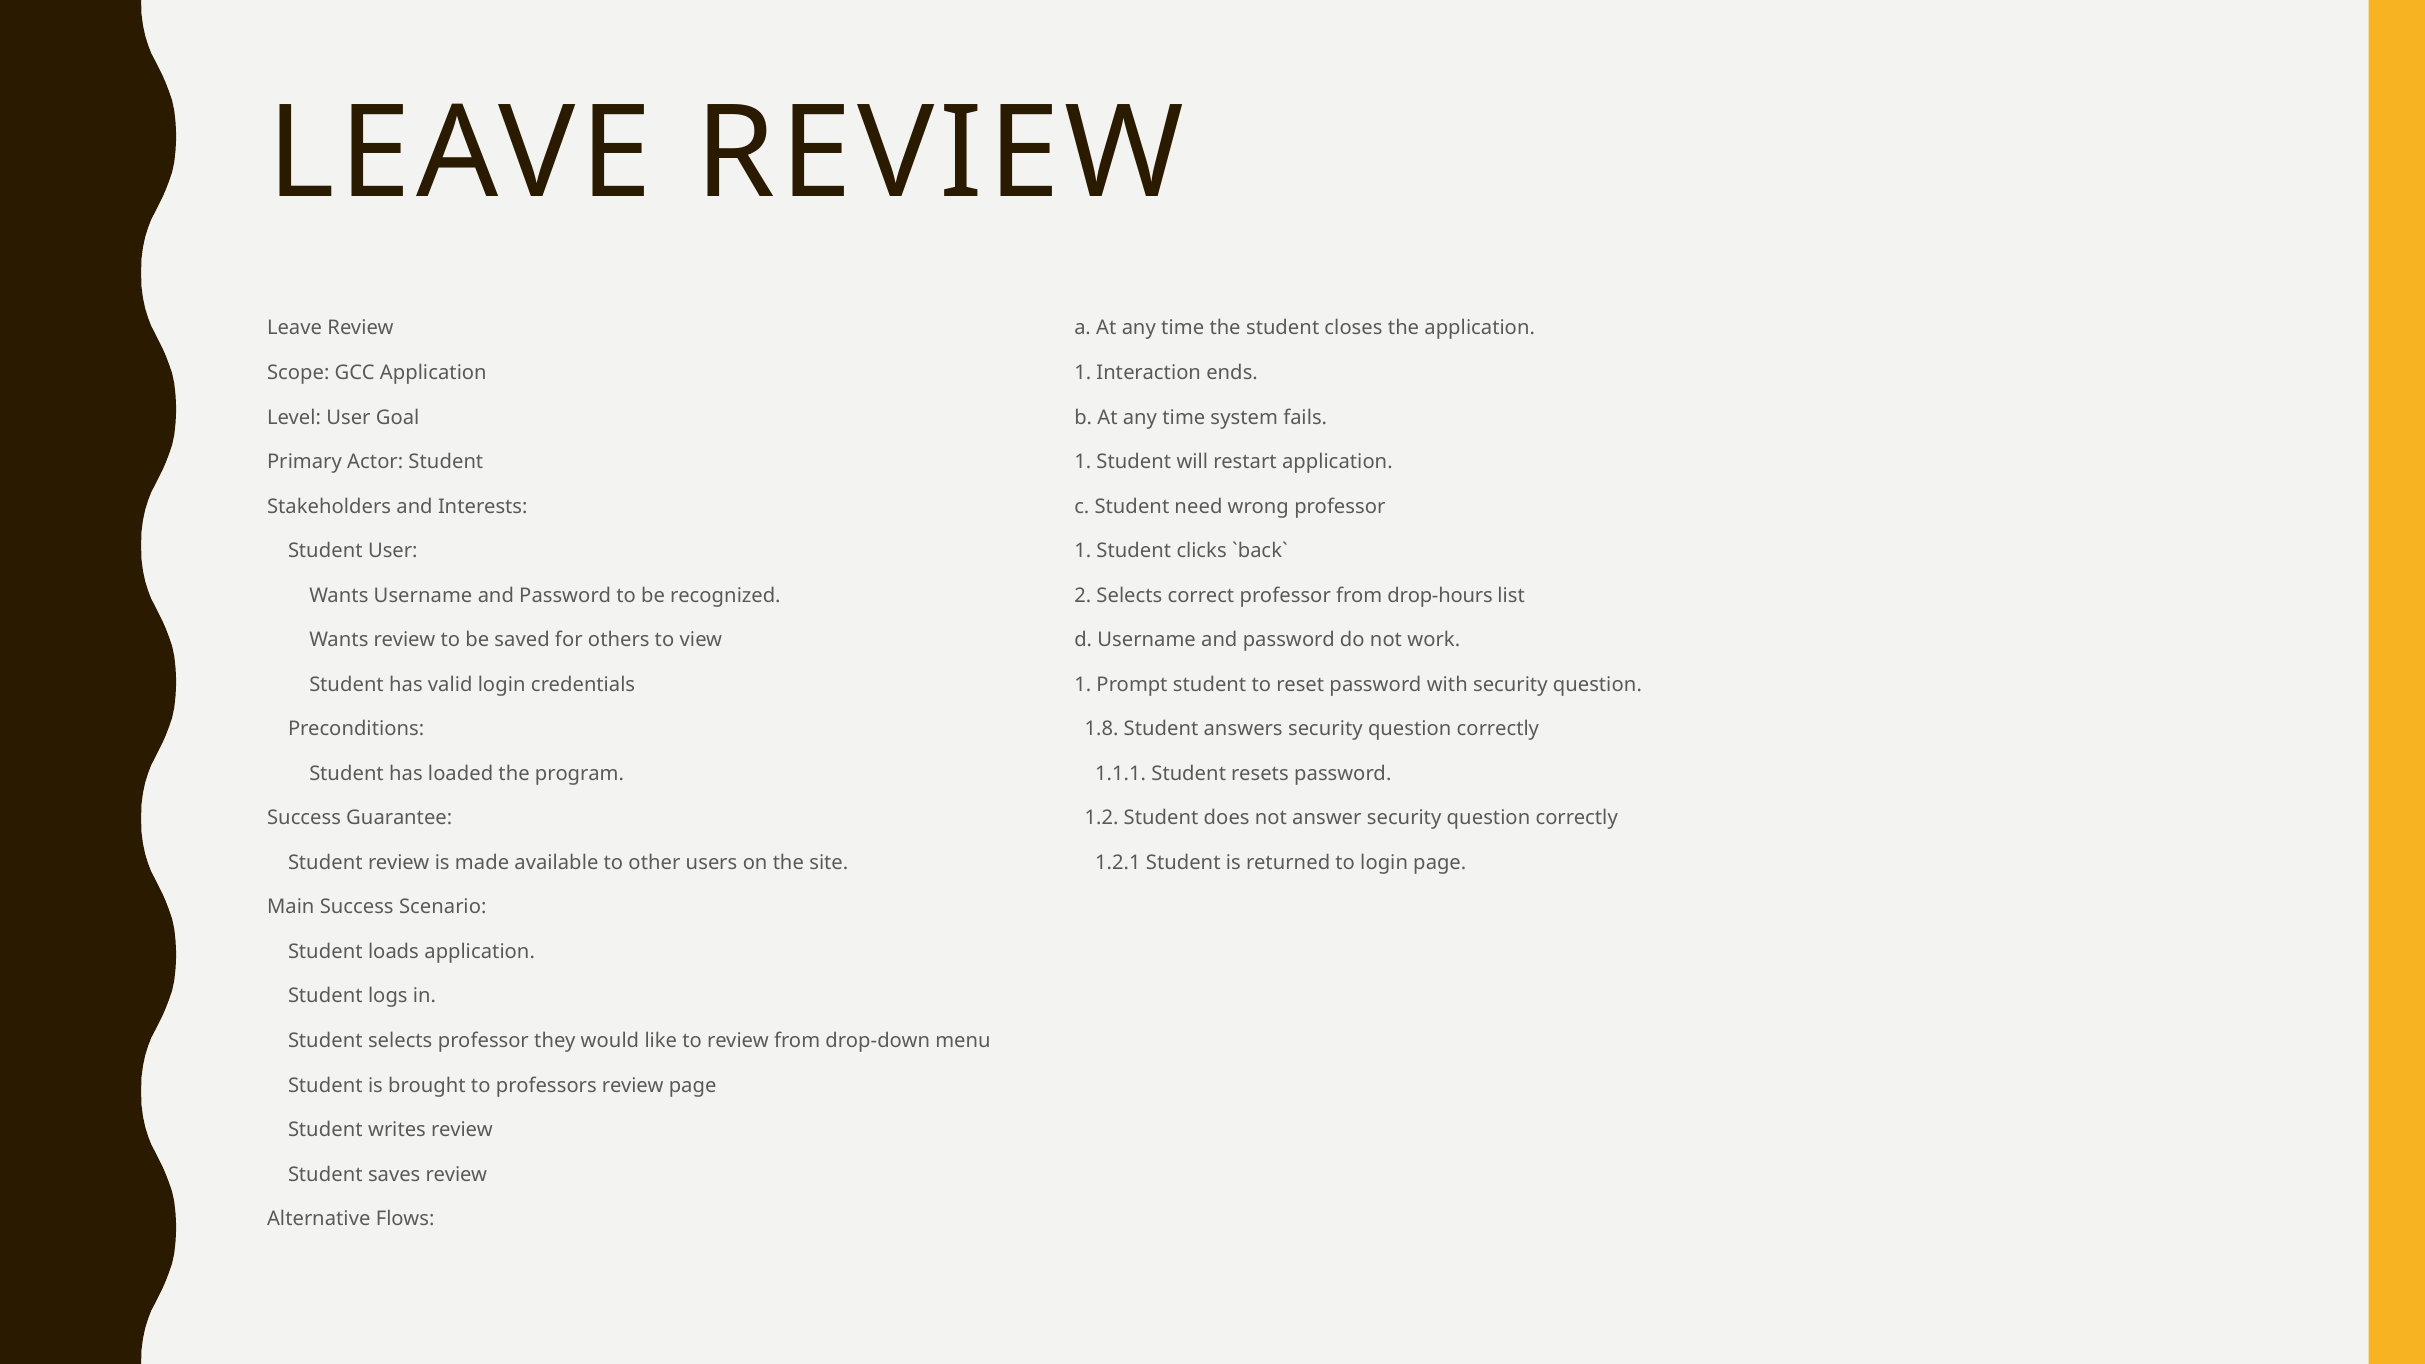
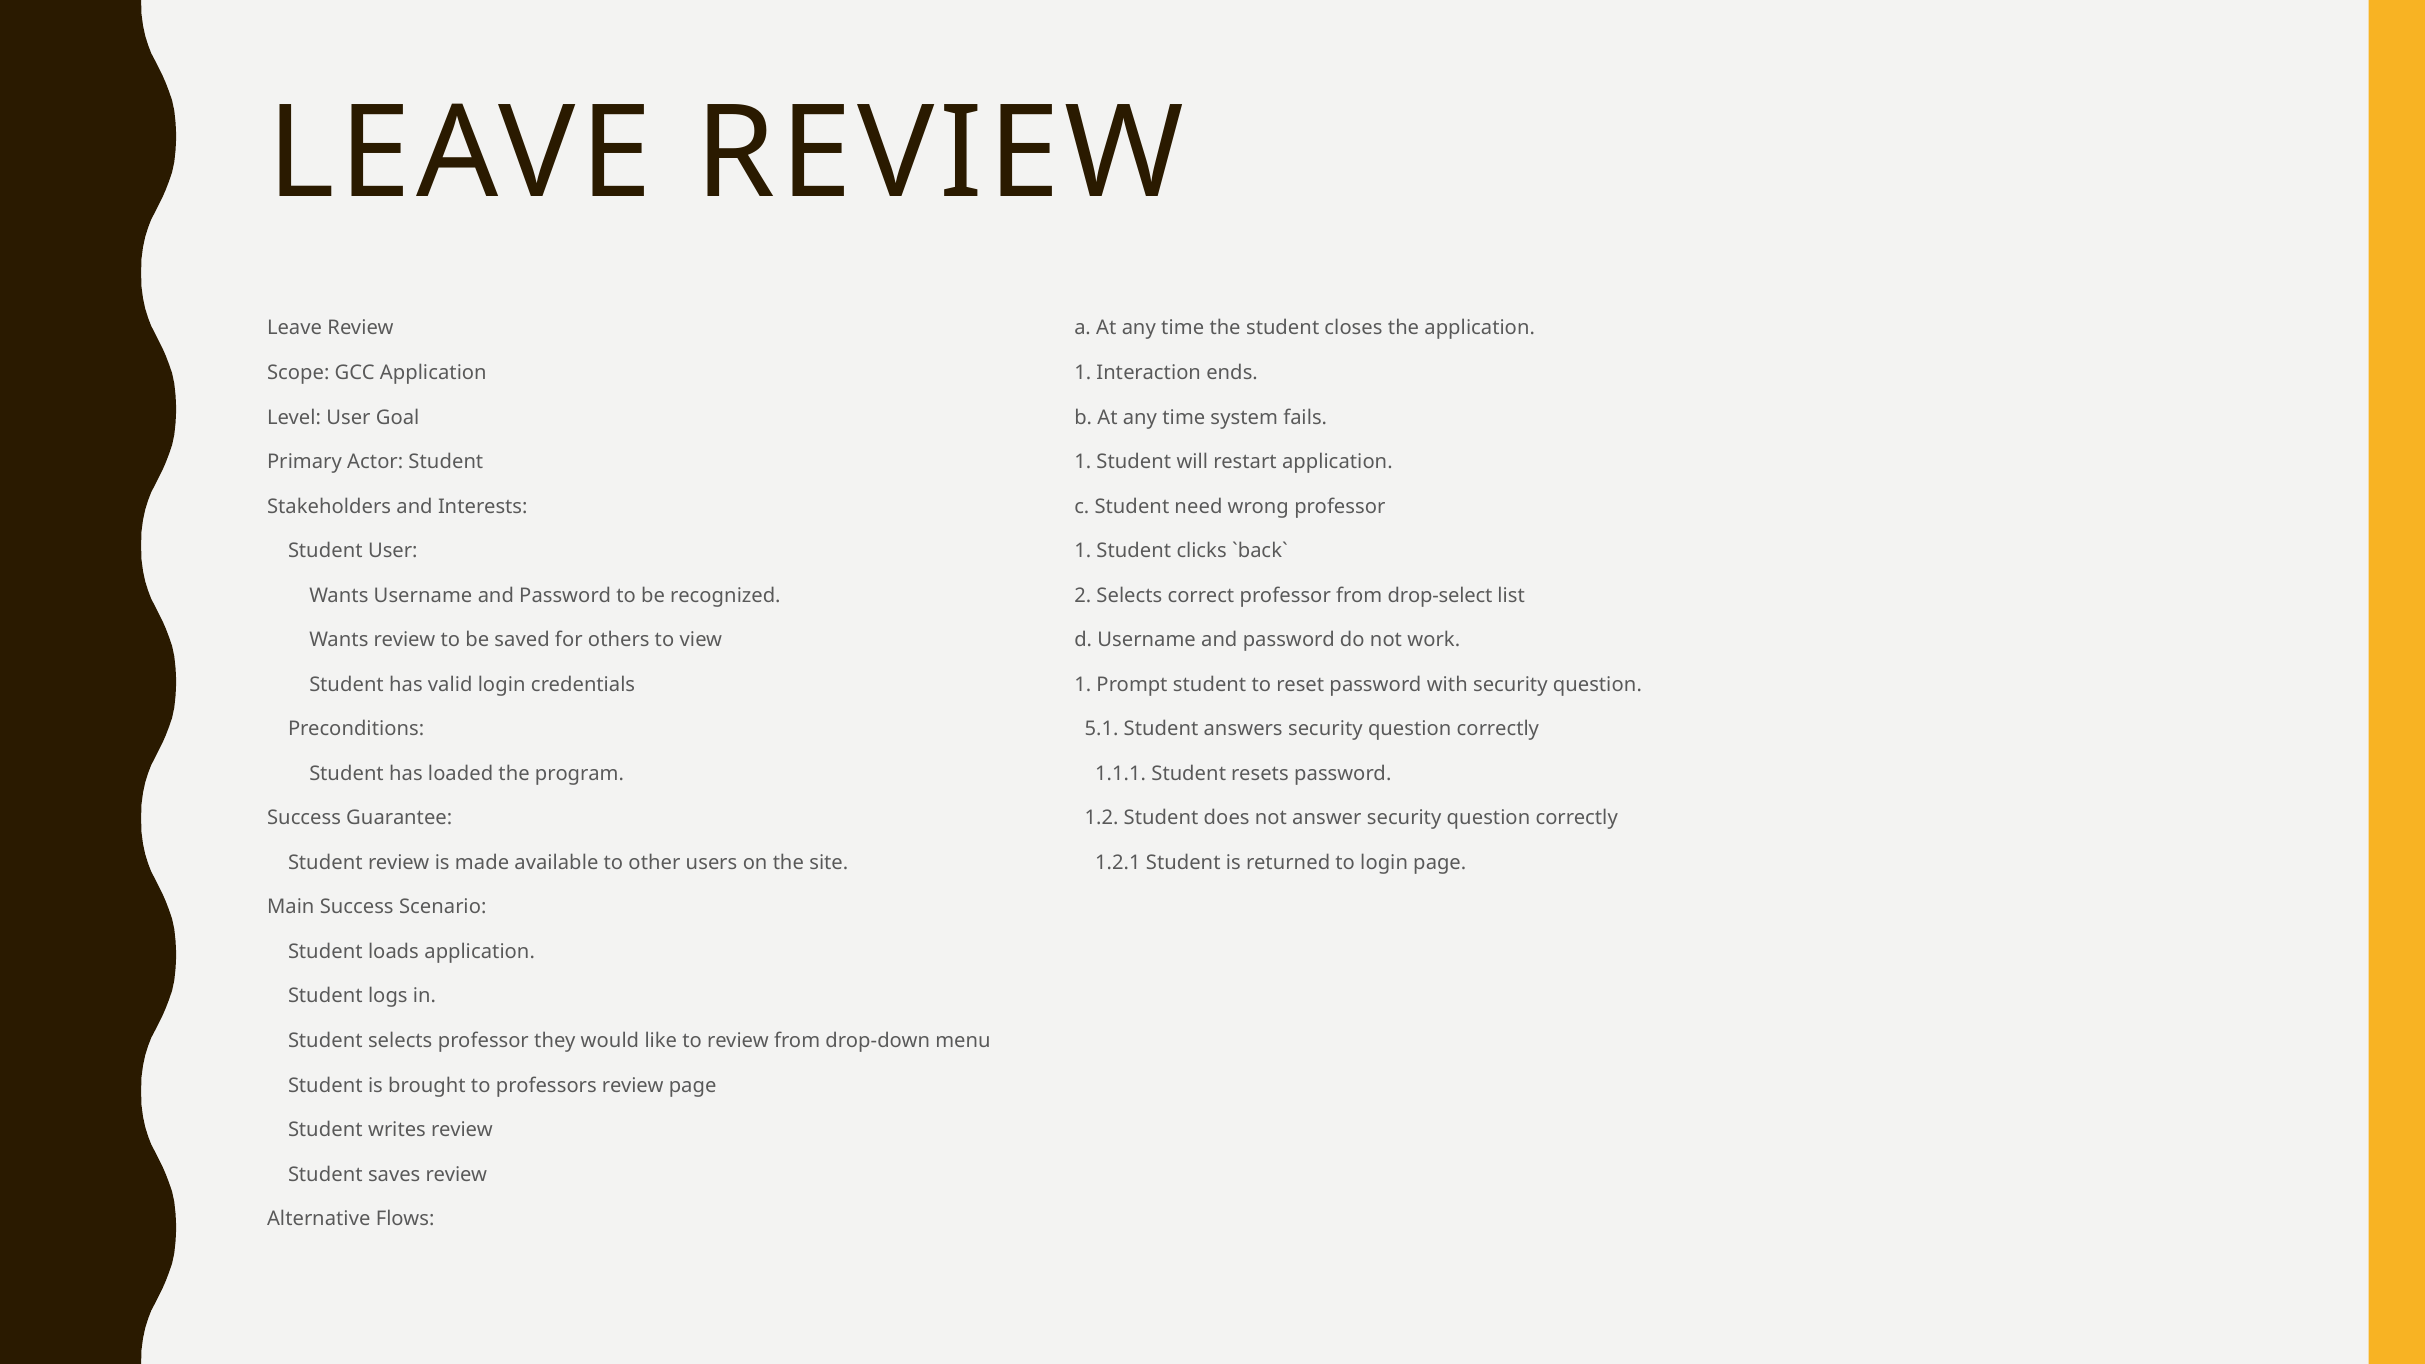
drop-hours: drop-hours -> drop-select
1.8: 1.8 -> 5.1
